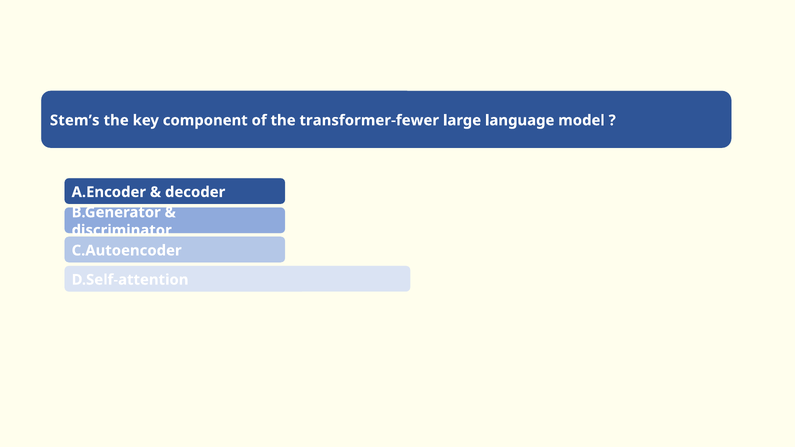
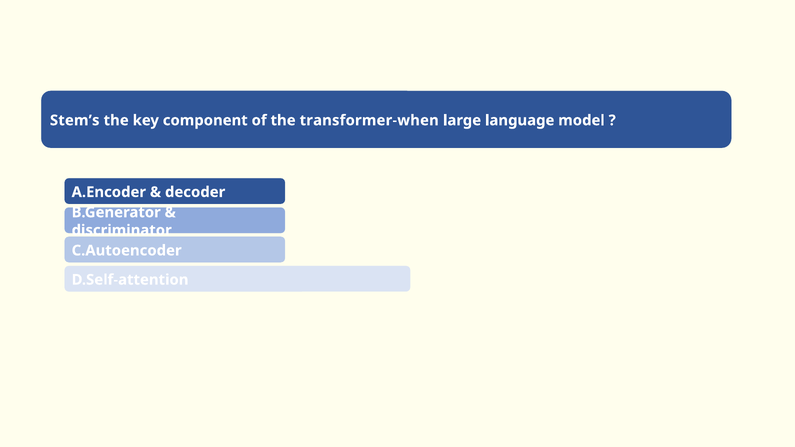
transformer-fewer: transformer-fewer -> transformer-when
